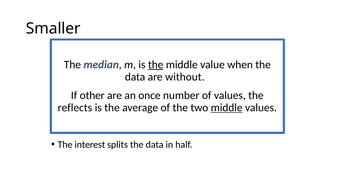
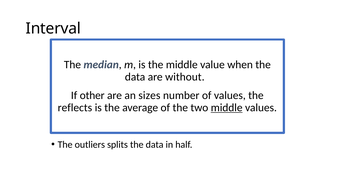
Smaller: Smaller -> Interval
the at (156, 64) underline: present -> none
once: once -> sizes
interest: interest -> outliers
